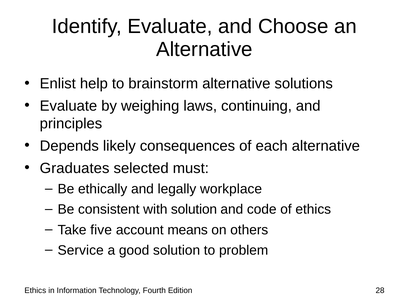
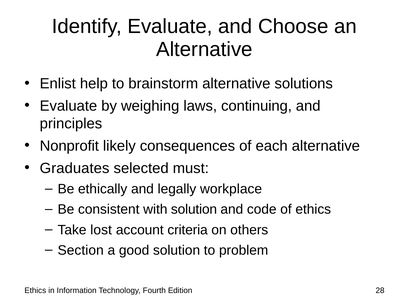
Depends: Depends -> Nonprofit
five: five -> lost
means: means -> criteria
Service: Service -> Section
